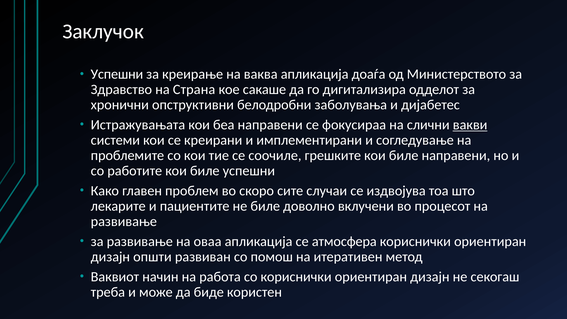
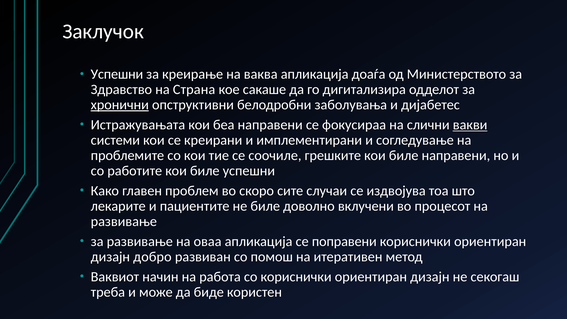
хронични underline: none -> present
атмосфера: атмосфера -> поправени
општи: општи -> добро
